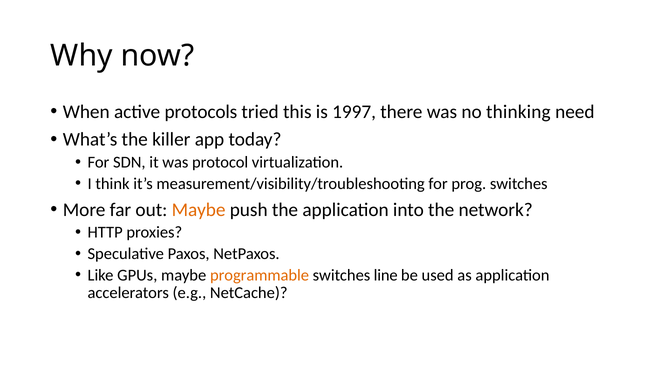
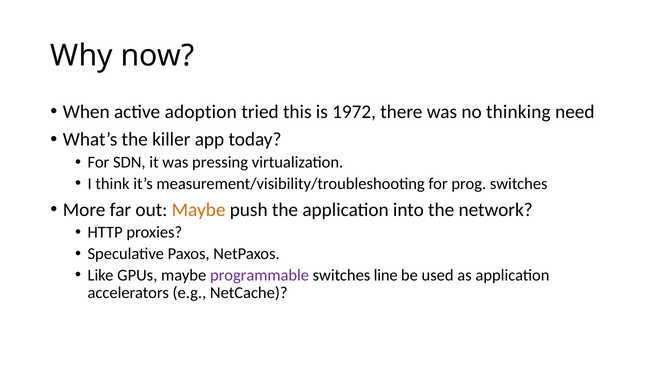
protocols: protocols -> adoption
1997: 1997 -> 1972
protocol: protocol -> pressing
programmable colour: orange -> purple
